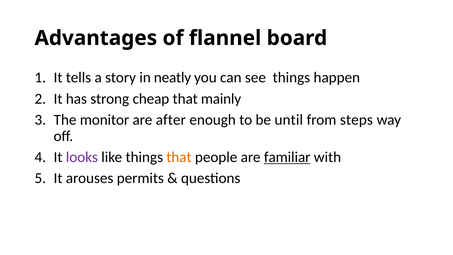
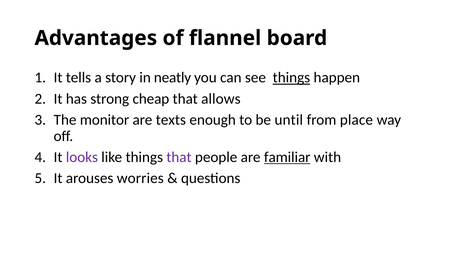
things at (291, 78) underline: none -> present
mainly: mainly -> allows
after: after -> texts
steps: steps -> place
that at (179, 157) colour: orange -> purple
permits: permits -> worries
